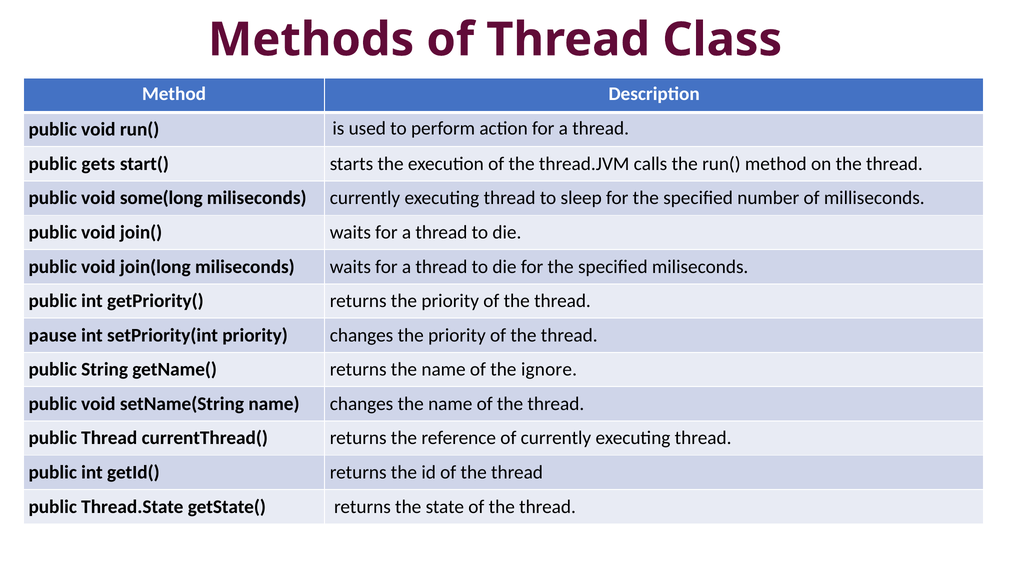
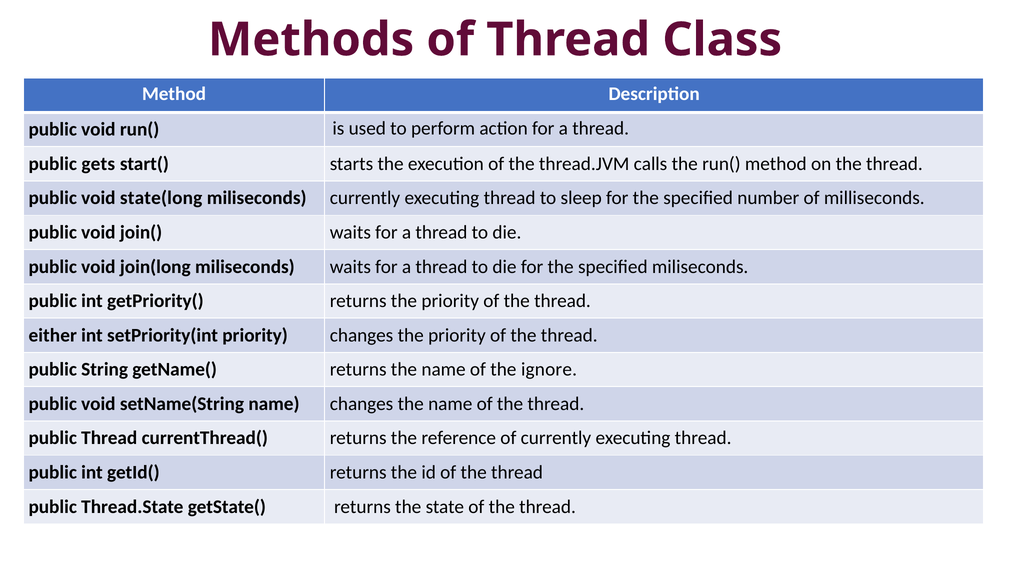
some(long: some(long -> state(long
pause: pause -> either
